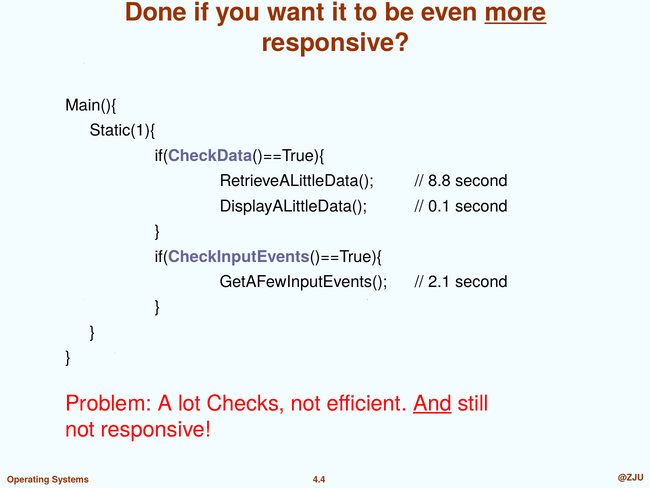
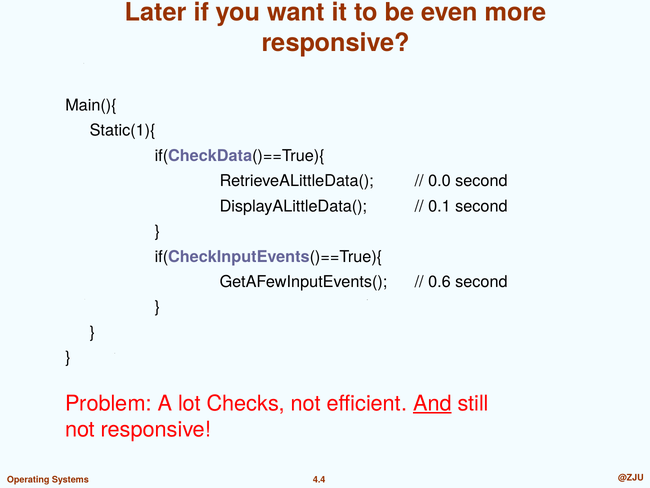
Done: Done -> Later
more underline: present -> none
8.8: 8.8 -> 0.0
2.1: 2.1 -> 0.6
